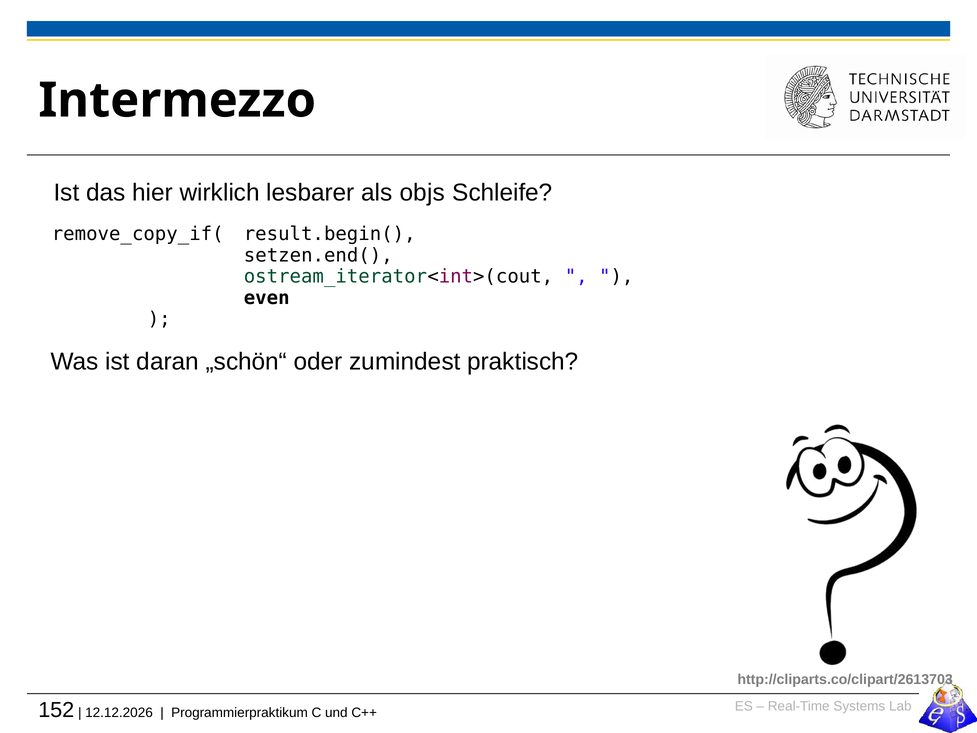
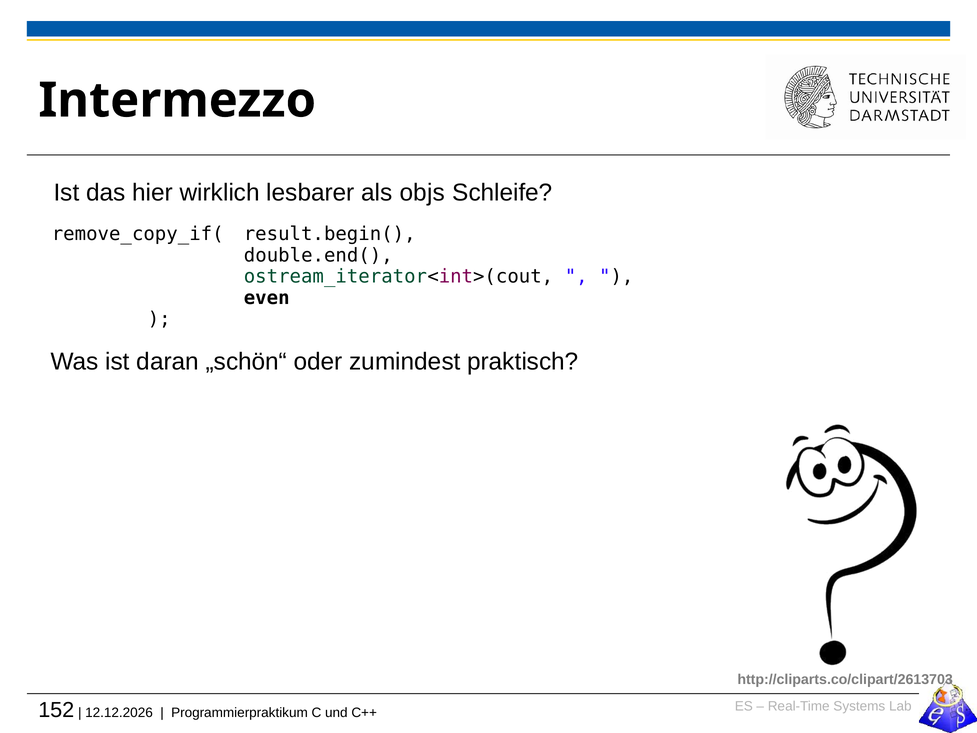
setzen.end(: setzen.end( -> double.end(
